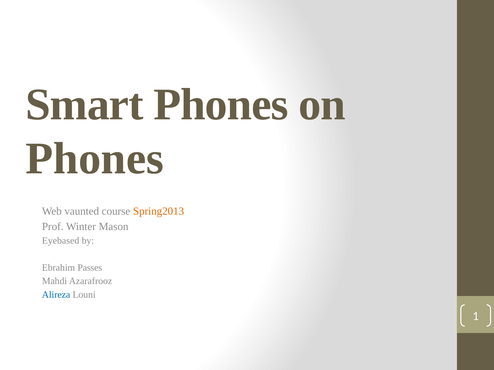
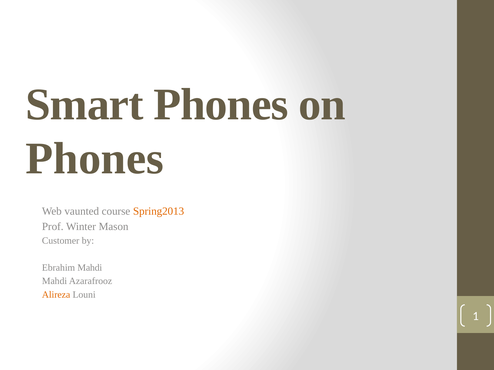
Eyebased: Eyebased -> Customer
Ebrahim Passes: Passes -> Mahdi
Alireza colour: blue -> orange
